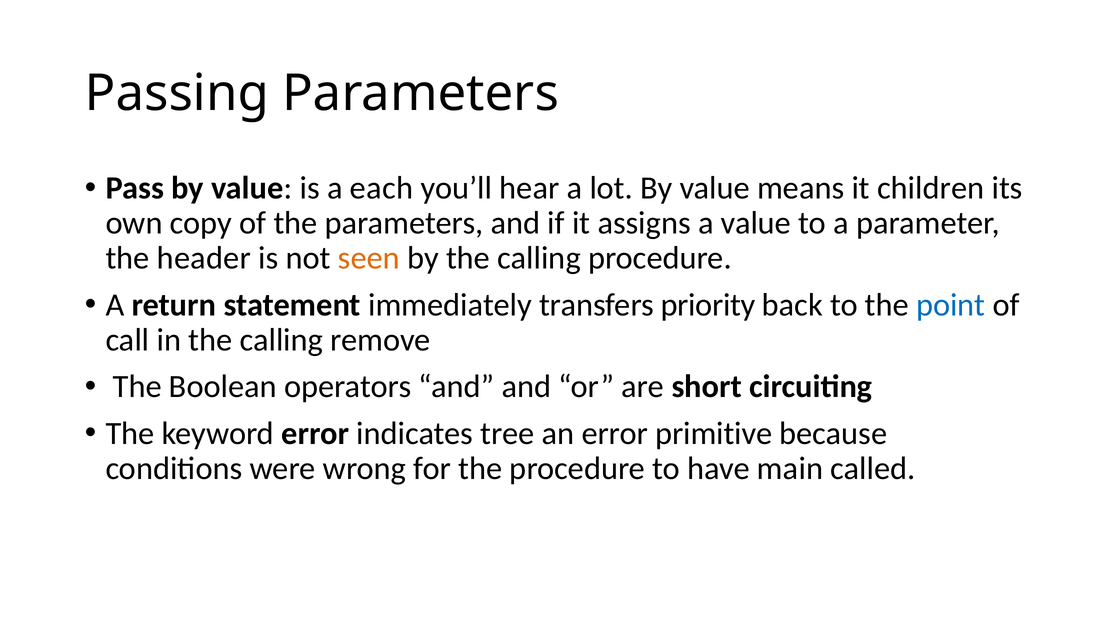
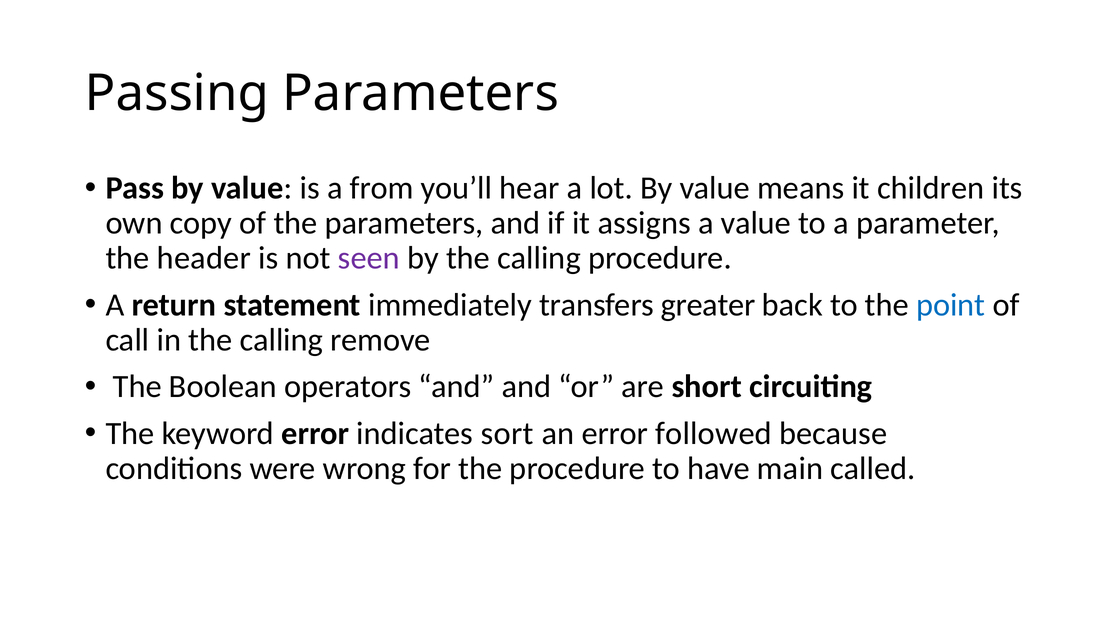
each: each -> from
seen colour: orange -> purple
priority: priority -> greater
tree: tree -> sort
primitive: primitive -> followed
